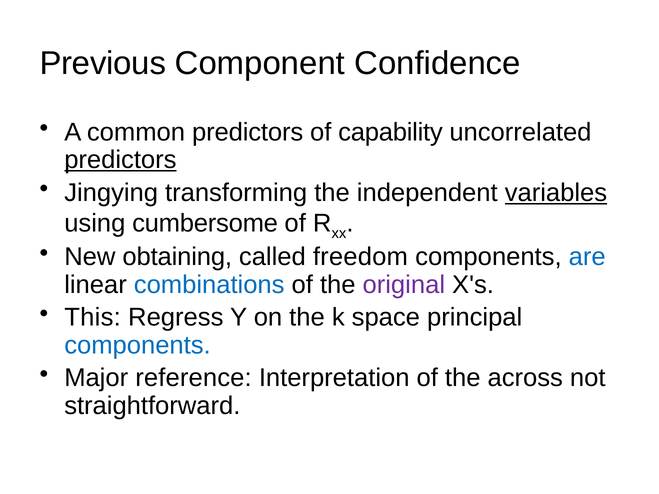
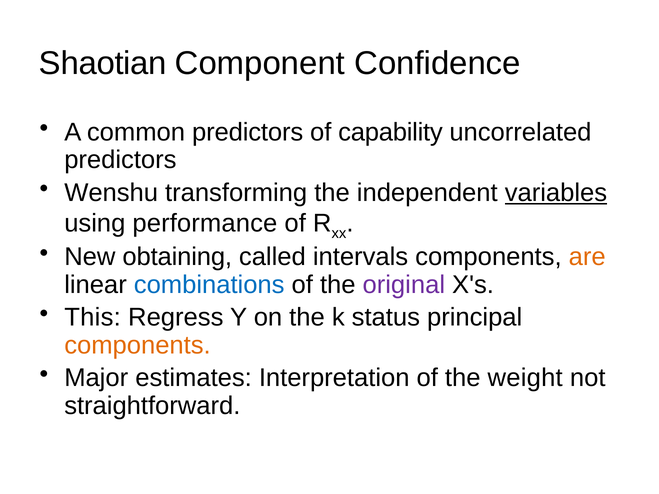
Previous: Previous -> Shaotian
predictors at (120, 160) underline: present -> none
Jingying: Jingying -> Wenshu
cumbersome: cumbersome -> performance
freedom: freedom -> intervals
are colour: blue -> orange
space: space -> status
components at (137, 345) colour: blue -> orange
reference: reference -> estimates
across: across -> weight
